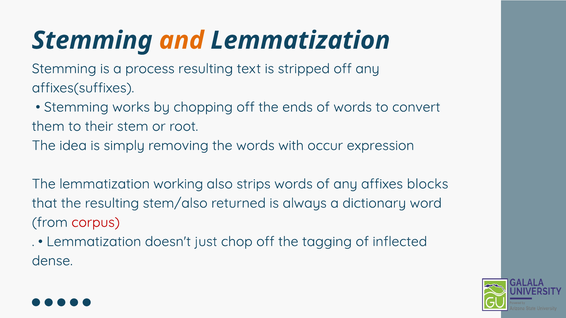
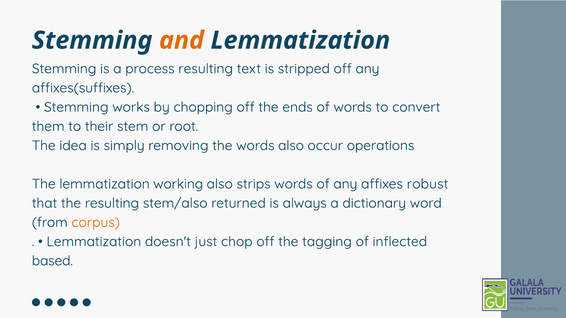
words with: with -> also
expression: expression -> operations
blocks: blocks -> robust
corpus colour: red -> orange
dense: dense -> based
